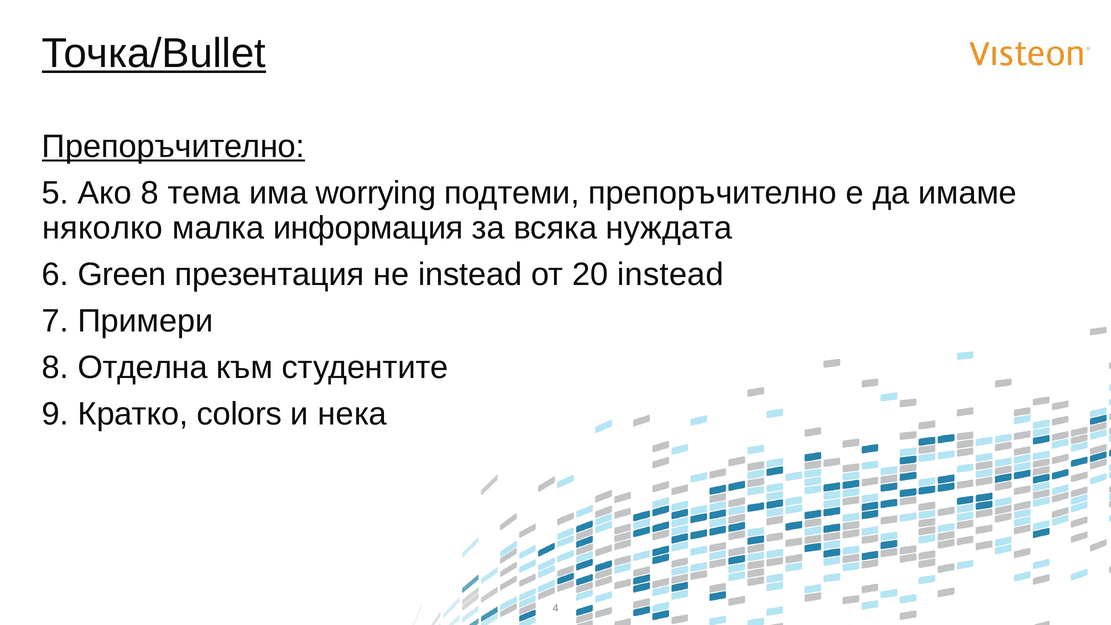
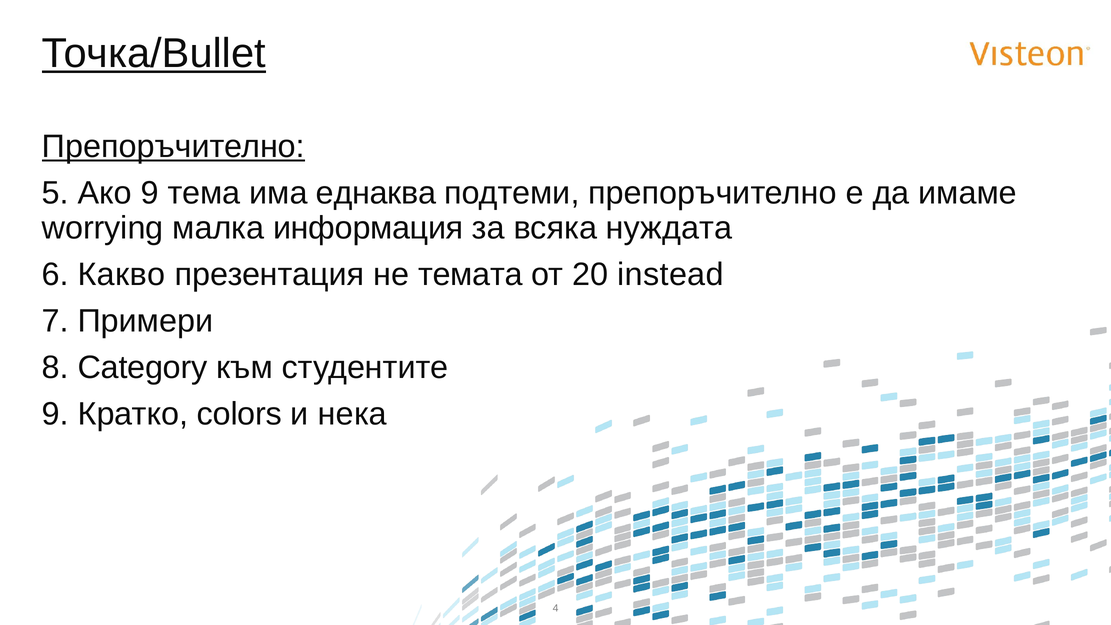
Ако 8: 8 -> 9
worrying: worrying -> еднаква
няколко: няколко -> worrying
Green: Green -> Какво
не instead: instead -> темата
Отделна: Отделна -> Category
